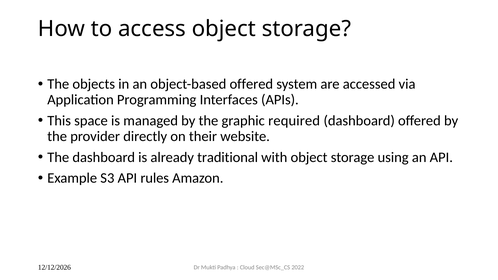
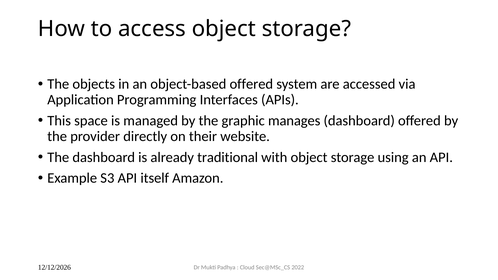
required: required -> manages
rules: rules -> itself
